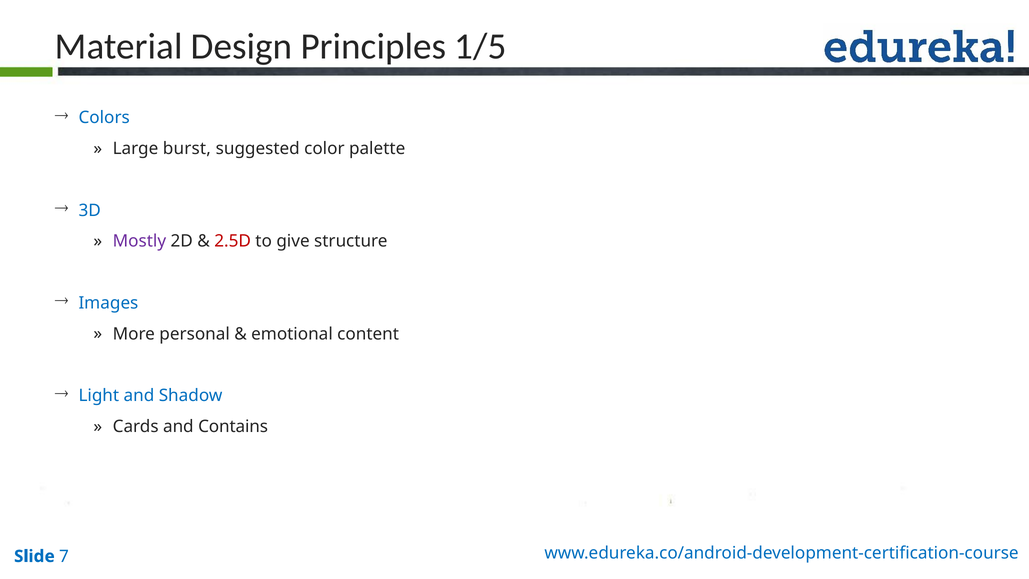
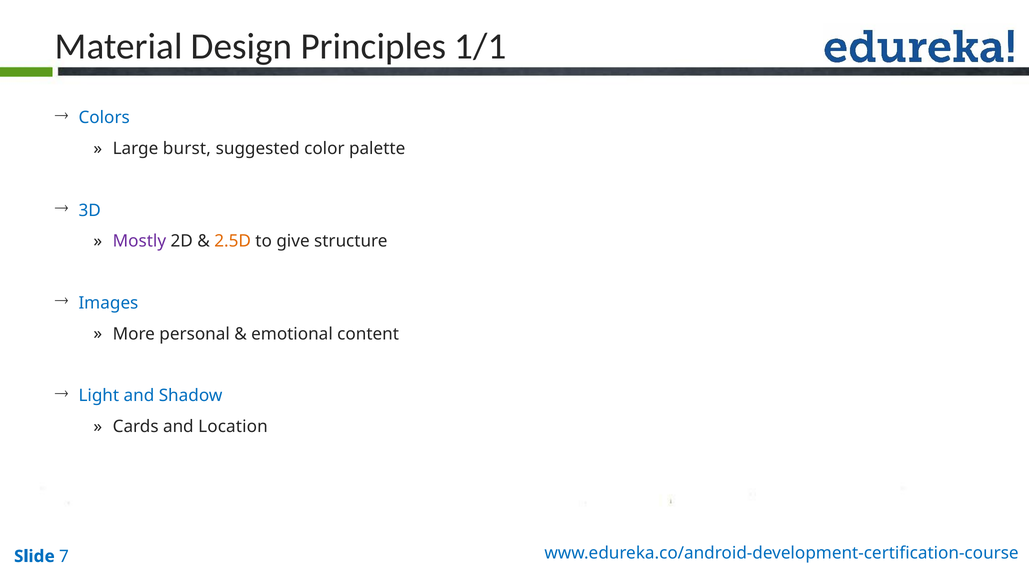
1/5: 1/5 -> 1/1
2.5D colour: red -> orange
Contains: Contains -> Location
